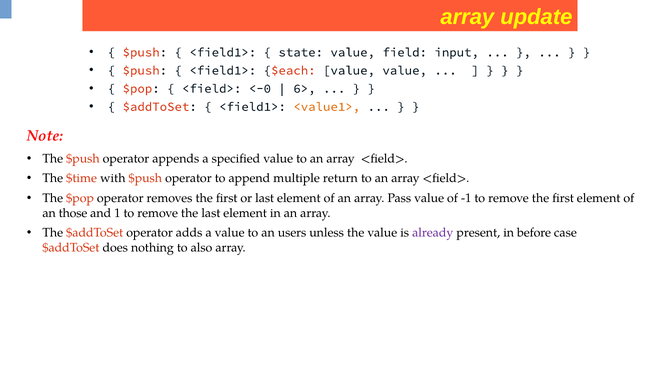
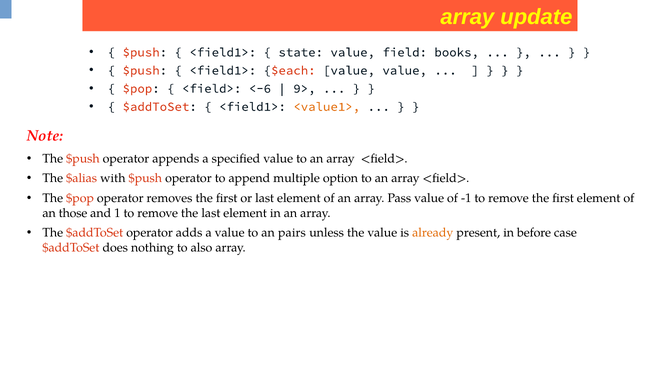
input: input -> books
<-0: <-0 -> <-6
6>: 6> -> 9>
$time: $time -> $alias
return: return -> option
users: users -> pairs
already colour: purple -> orange
